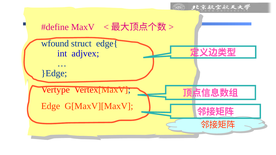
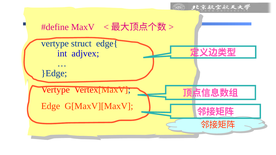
wfound at (55, 44): wfound -> vertype
